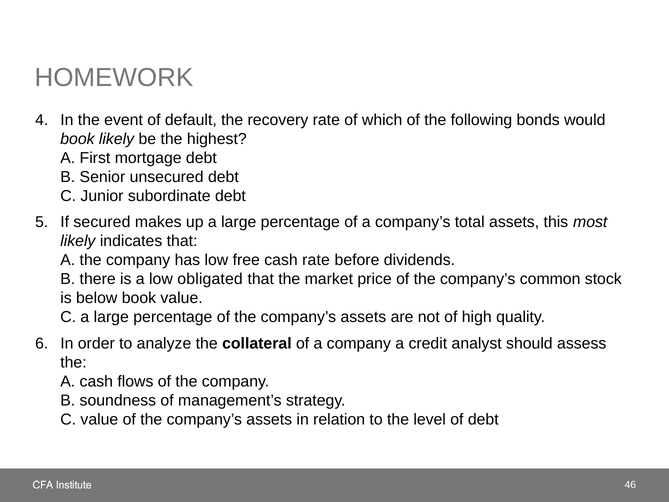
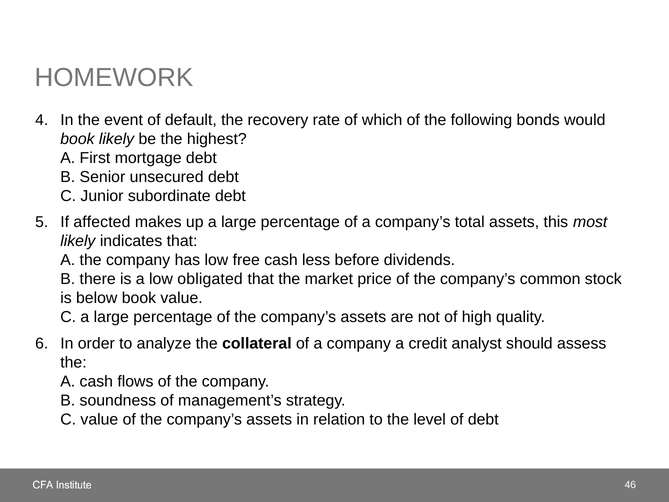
secured: secured -> affected
cash rate: rate -> less
